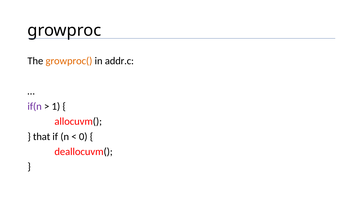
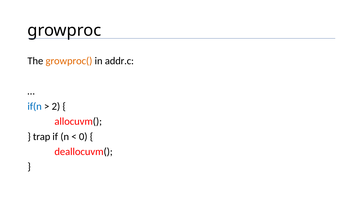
if(n colour: purple -> blue
1: 1 -> 2
that: that -> trap
